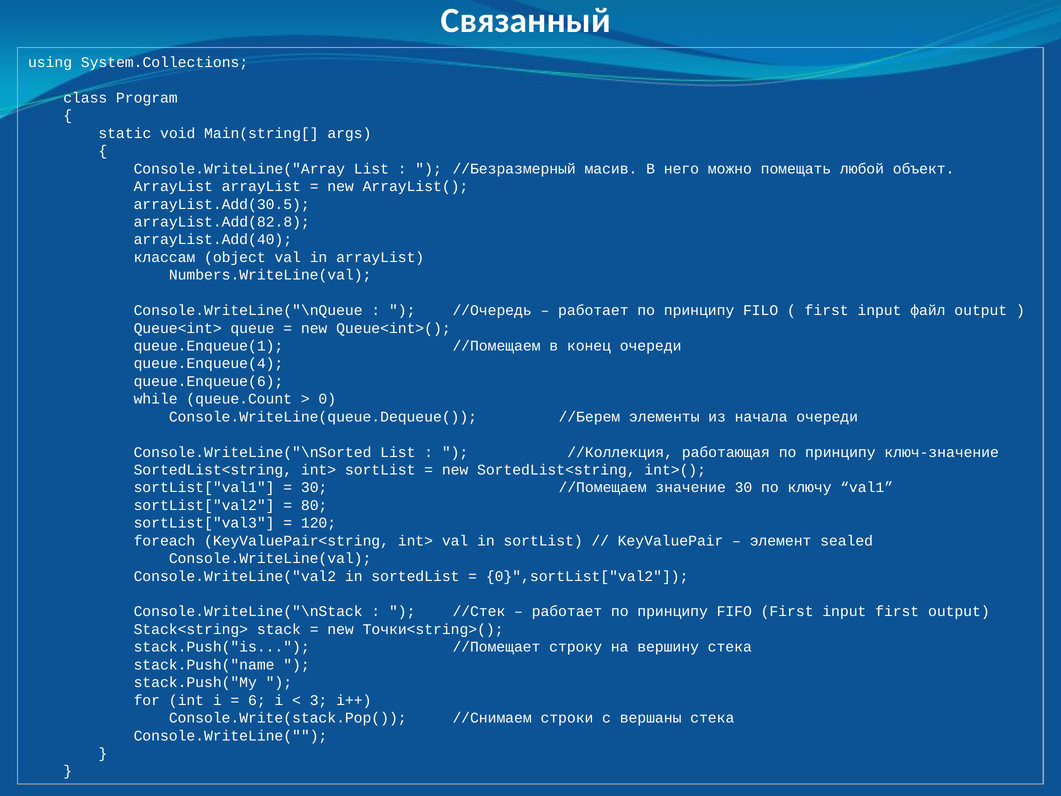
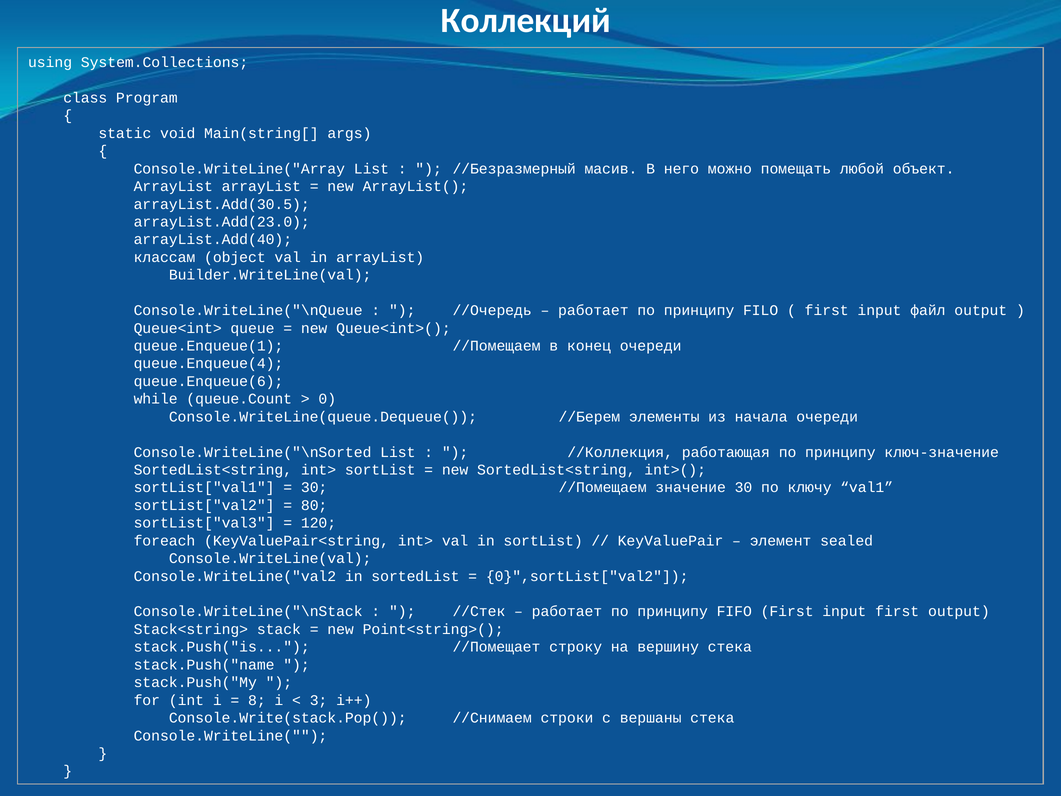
Связанный: Связанный -> Коллекций
arrayList.Add(82.8: arrayList.Add(82.8 -> arrayList.Add(23.0
Numbers.WriteLine(val: Numbers.WriteLine(val -> Builder.WriteLine(val
Точки<string>(: Точки<string>( -> Point<string>(
6: 6 -> 8
